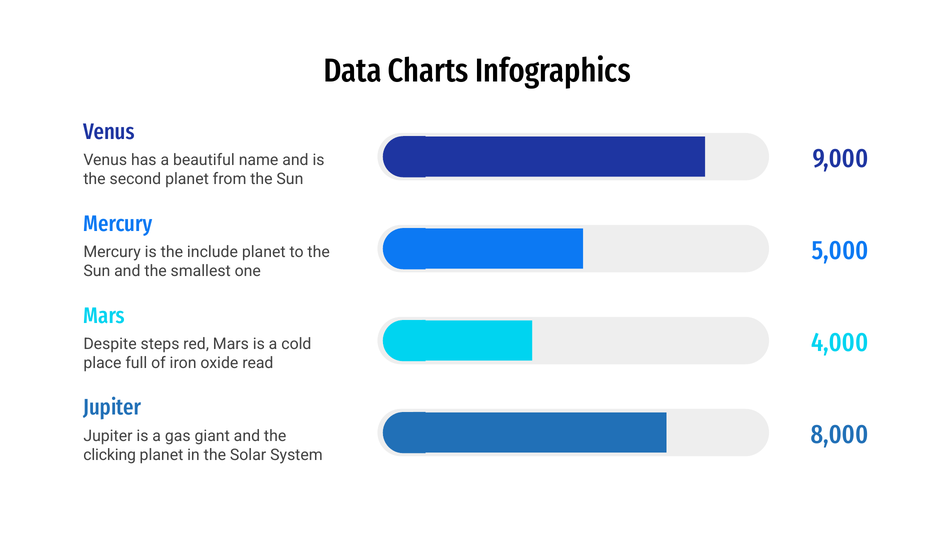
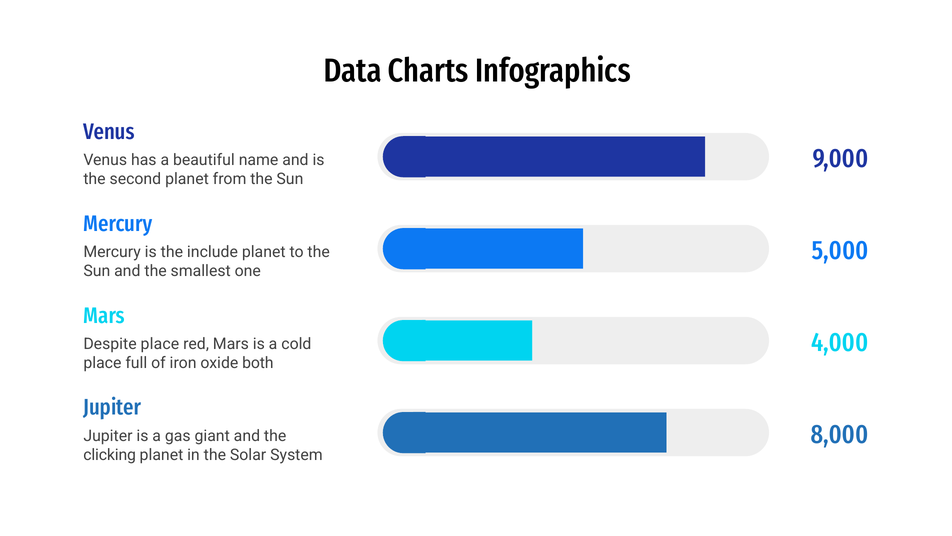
Despite steps: steps -> place
read: read -> both
